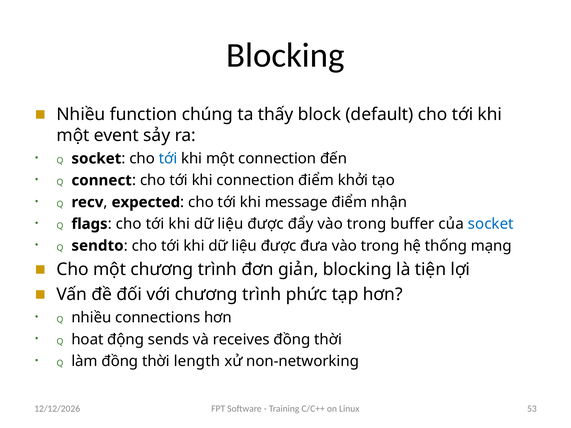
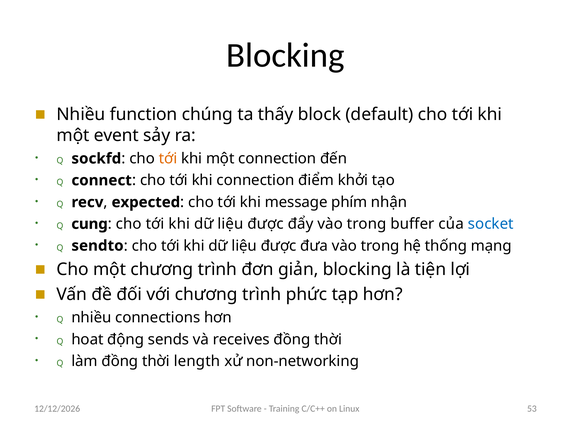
Q socket: socket -> sockfd
tới at (168, 159) colour: blue -> orange
message điểm: điểm -> phím
flags: flags -> cung
